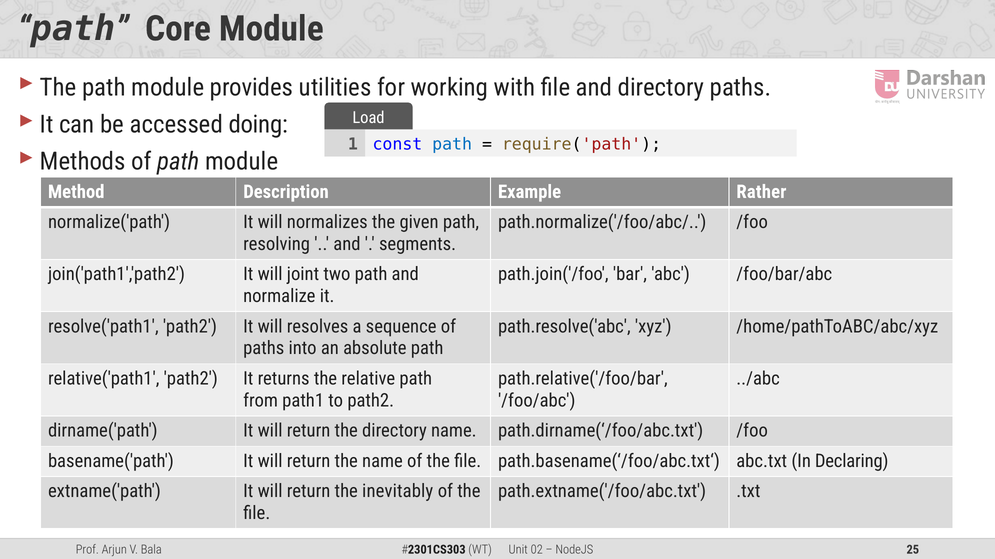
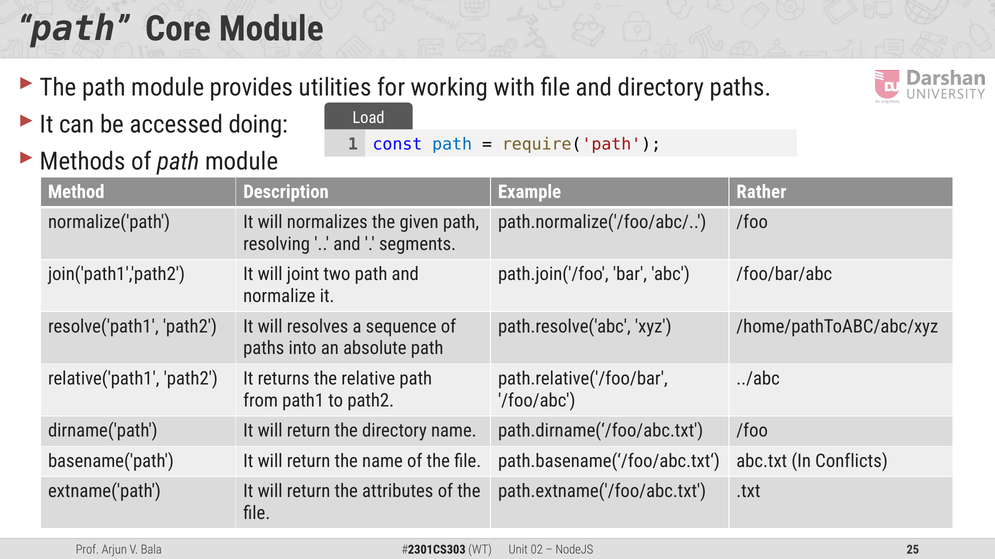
Declaring: Declaring -> Conflicts
inevitably: inevitably -> attributes
